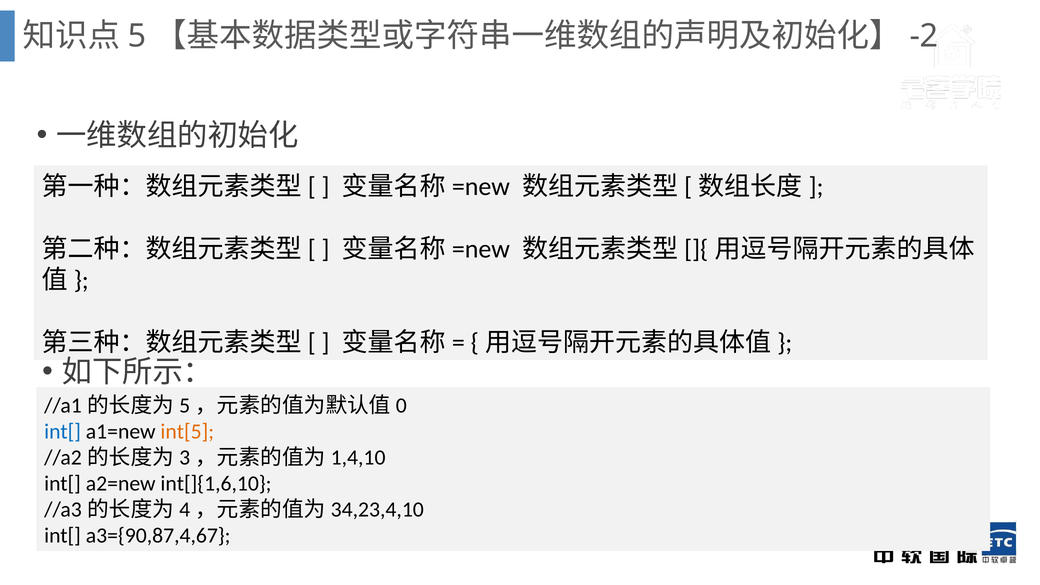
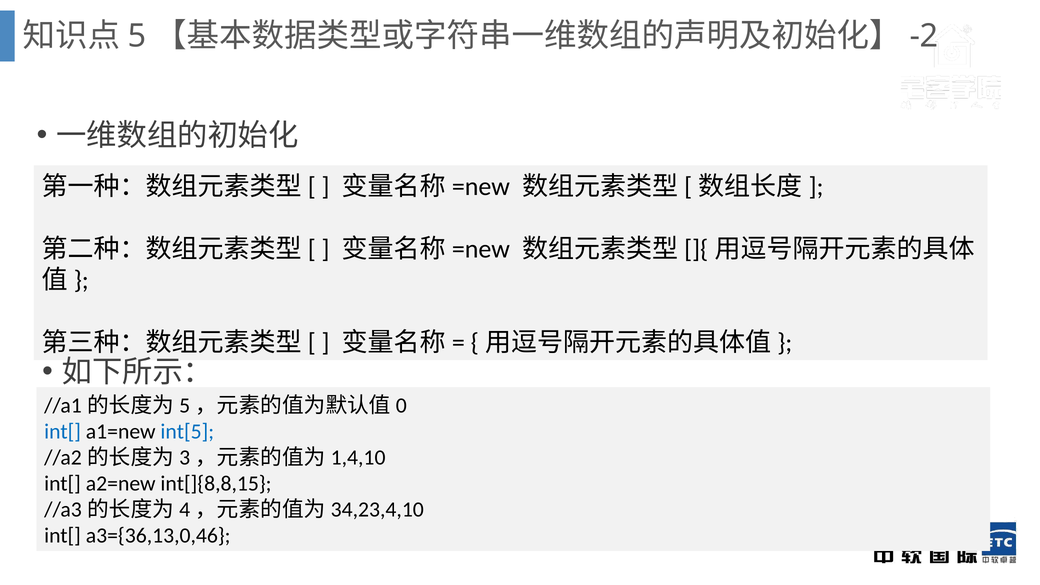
int[5 colour: orange -> blue
int[]{1,6,10: int[]{1,6,10 -> int[]{8,8,15
a3={90,87,4,67: a3={90,87,4,67 -> a3={36,13,0,46
